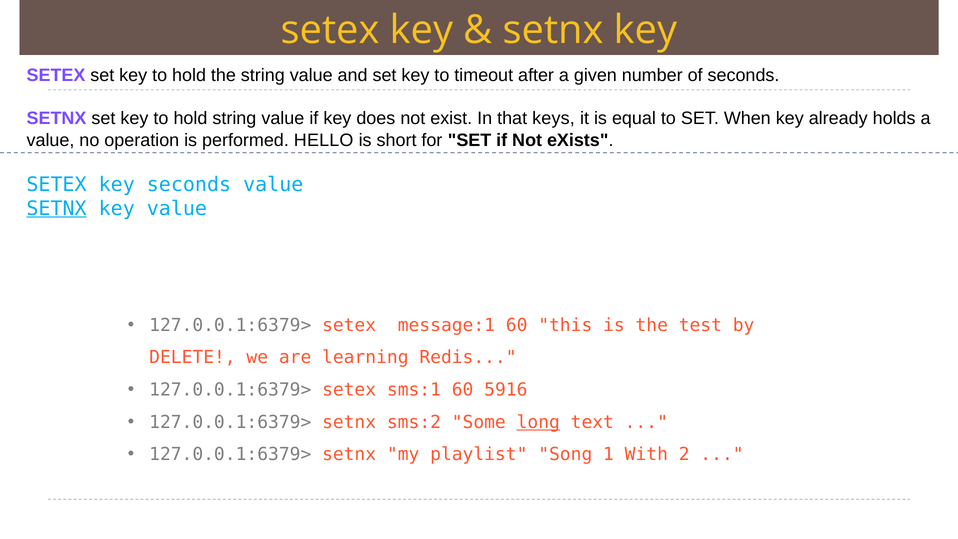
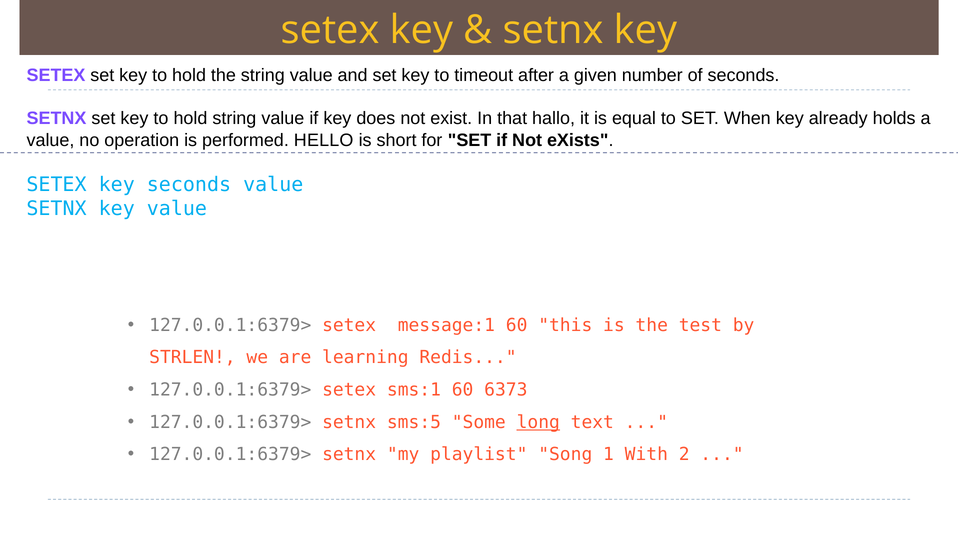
keys: keys -> hallo
SETNX at (57, 209) underline: present -> none
DELETE: DELETE -> STRLEN
5916: 5916 -> 6373
sms:2: sms:2 -> sms:5
